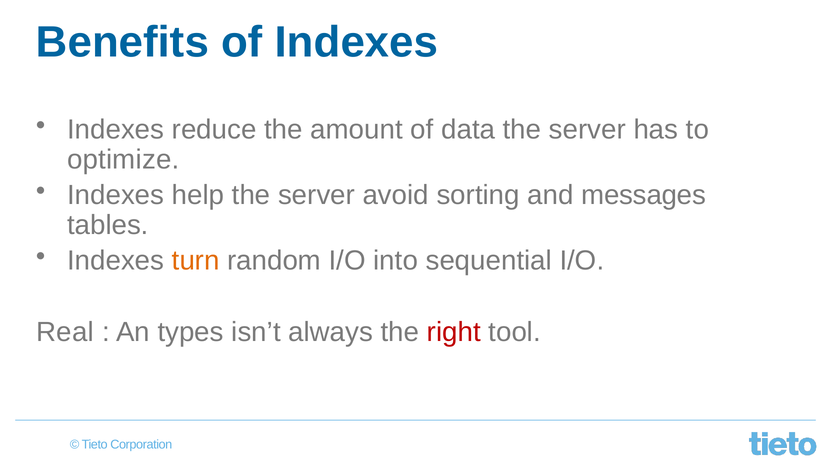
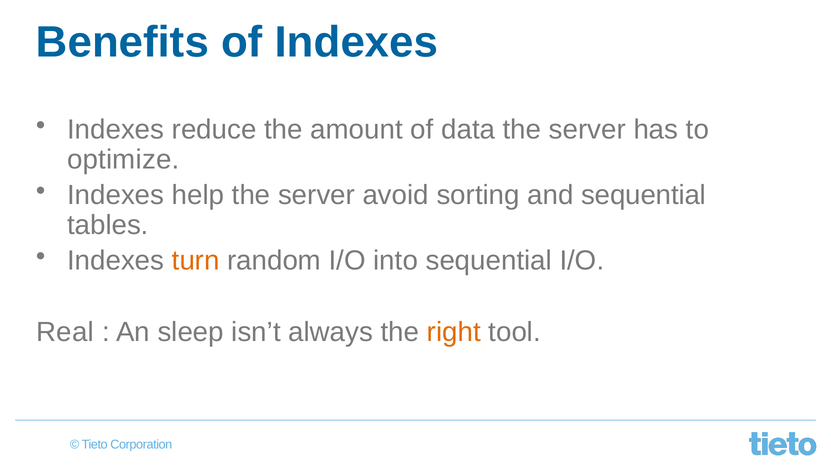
and messages: messages -> sequential
types: types -> sleep
right colour: red -> orange
